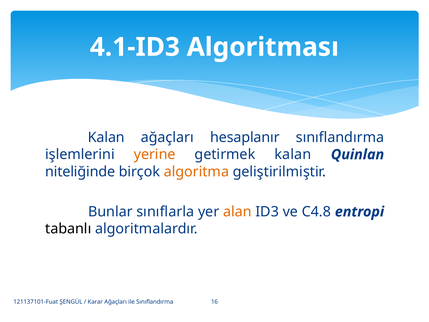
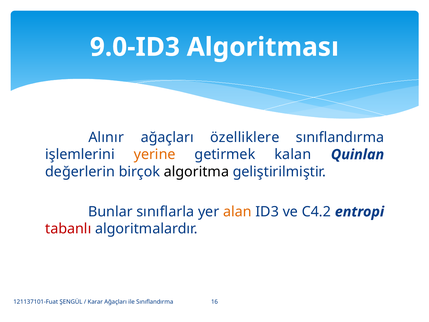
4.1-ID3: 4.1-ID3 -> 9.0-ID3
Kalan at (106, 137): Kalan -> Alınır
hesaplanır: hesaplanır -> özelliklere
niteliğinde: niteliğinde -> değerlerin
algoritma colour: orange -> black
C4.8: C4.8 -> C4.2
tabanlı colour: black -> red
